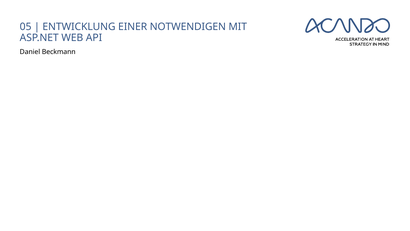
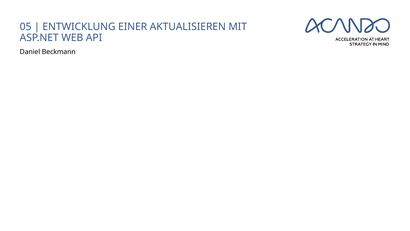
NOTWENDIGEN: NOTWENDIGEN -> AKTUALISIEREN
